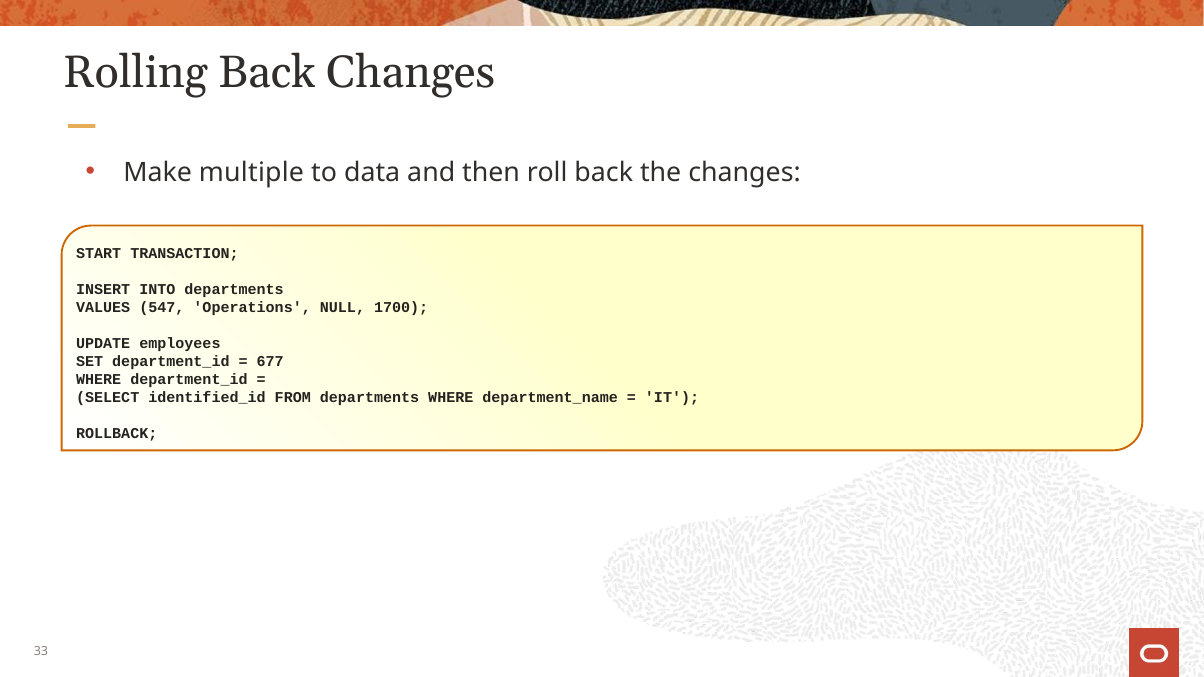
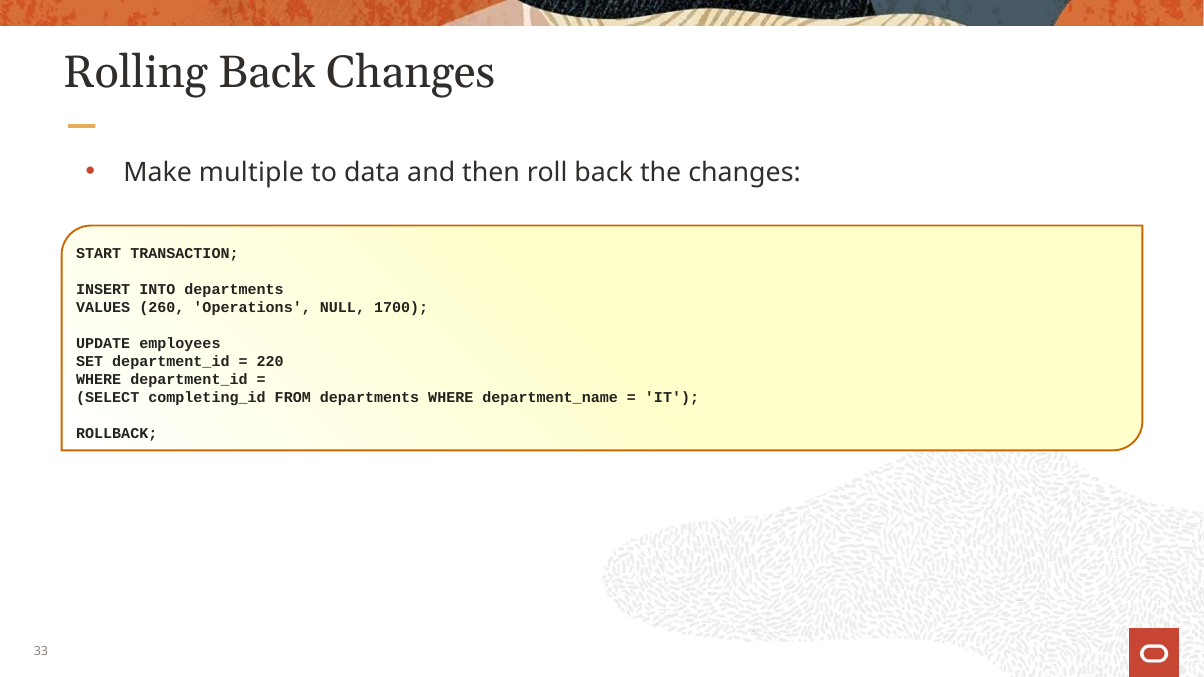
547: 547 -> 260
677: 677 -> 220
identified_id: identified_id -> completing_id
